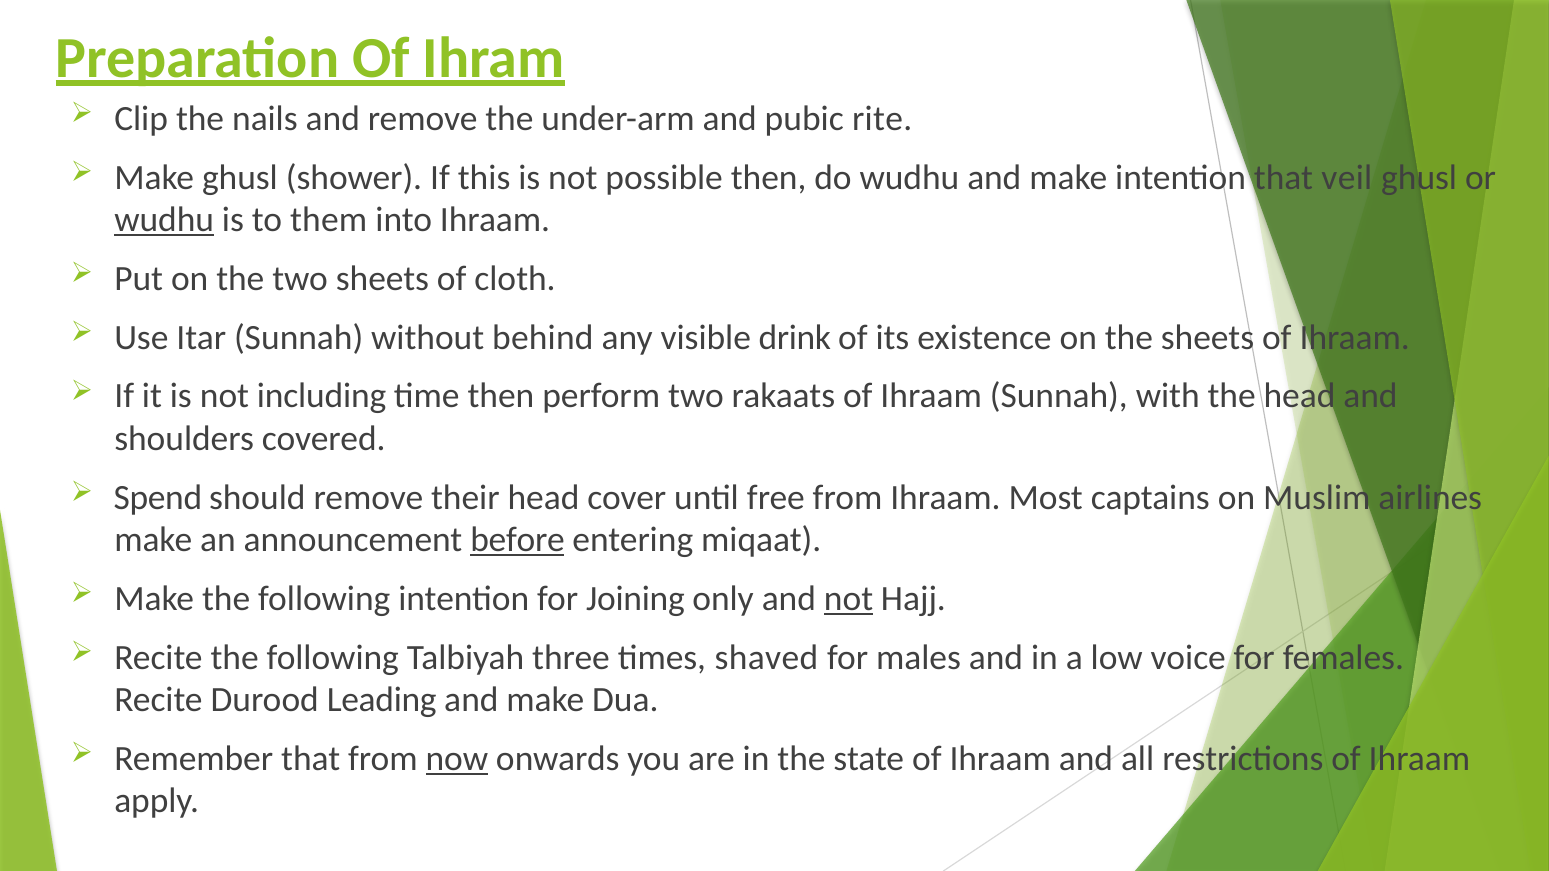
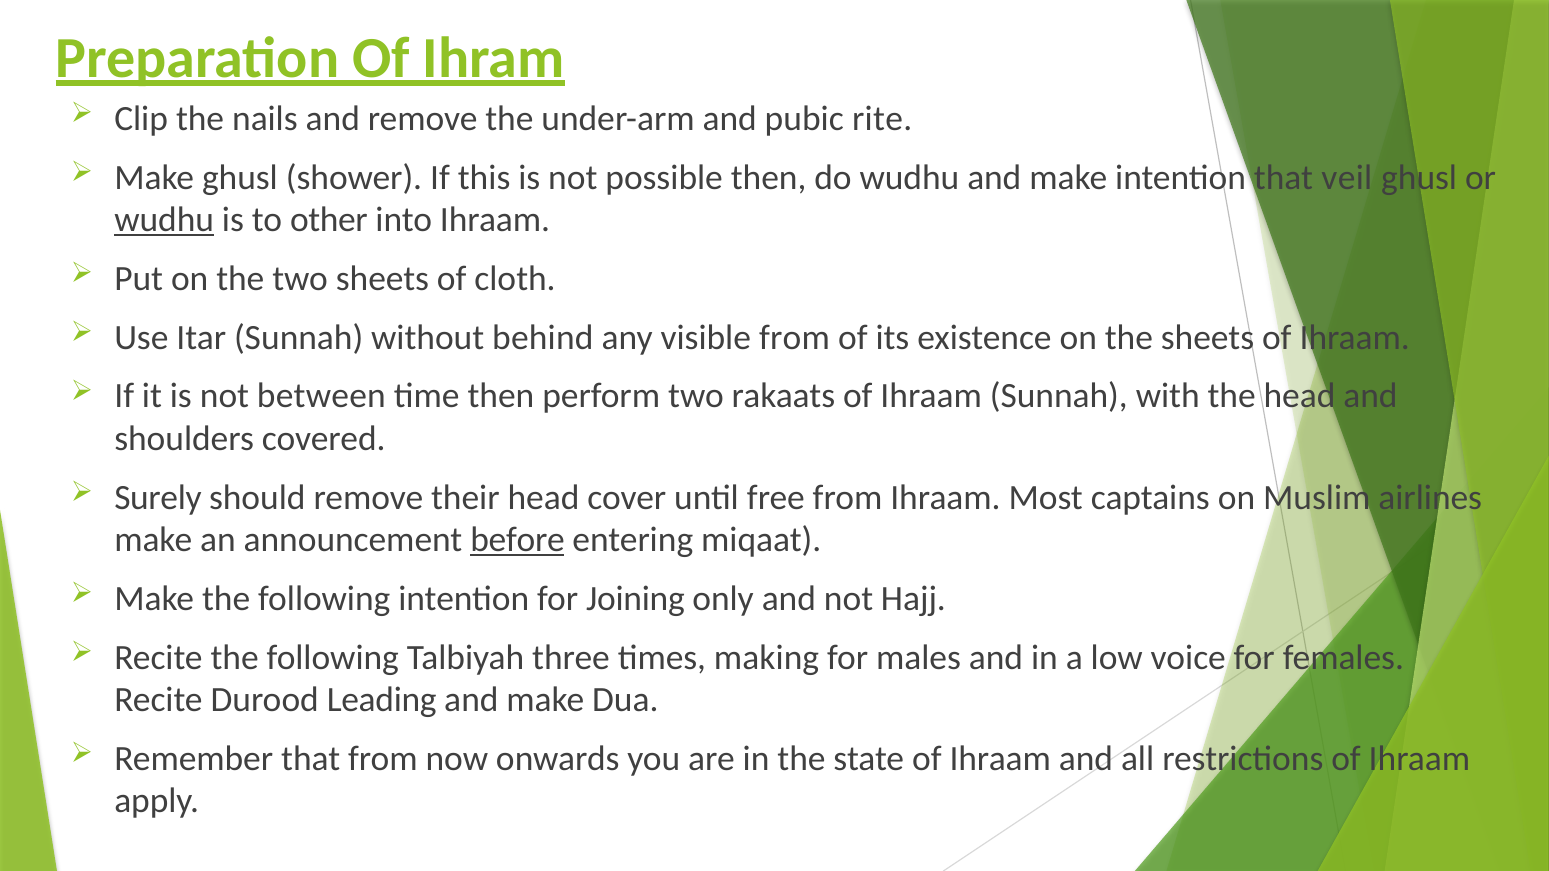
them: them -> other
visible drink: drink -> from
including: including -> between
Spend: Spend -> Surely
not at (849, 599) underline: present -> none
shaved: shaved -> making
now underline: present -> none
